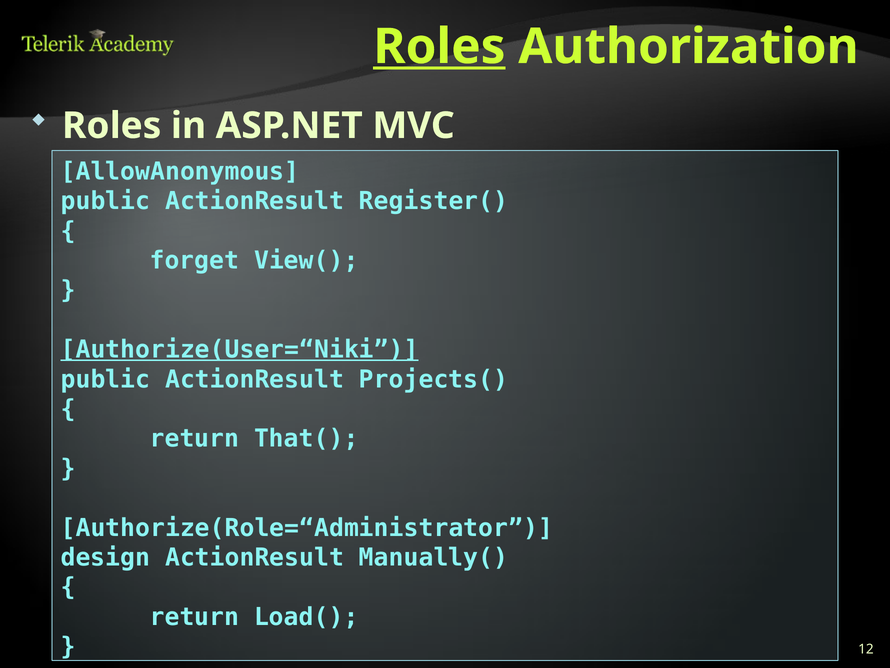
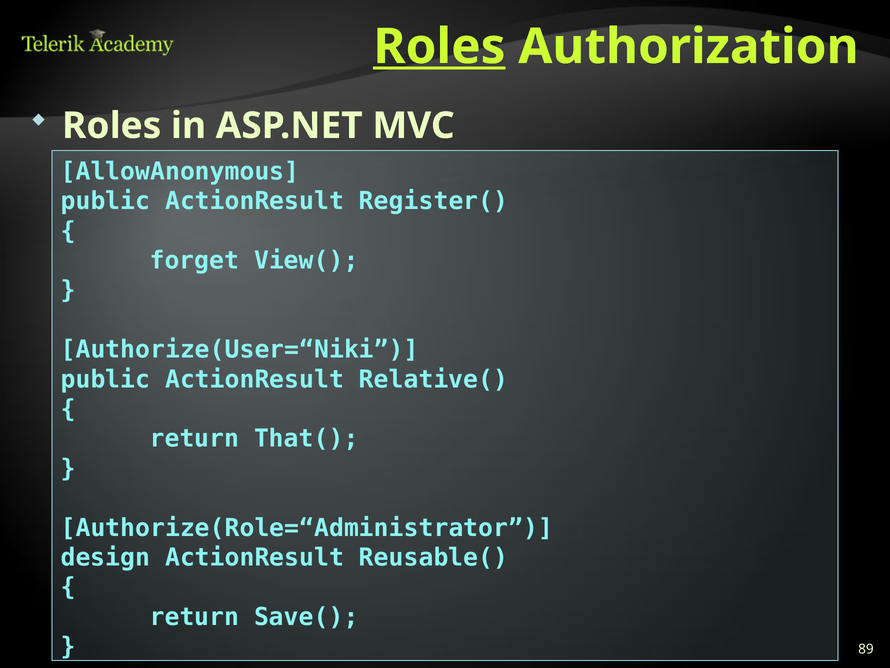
Authorize(User=“Niki underline: present -> none
Projects(: Projects( -> Relative(
Manually(: Manually( -> Reusable(
Load(: Load( -> Save(
12: 12 -> 89
